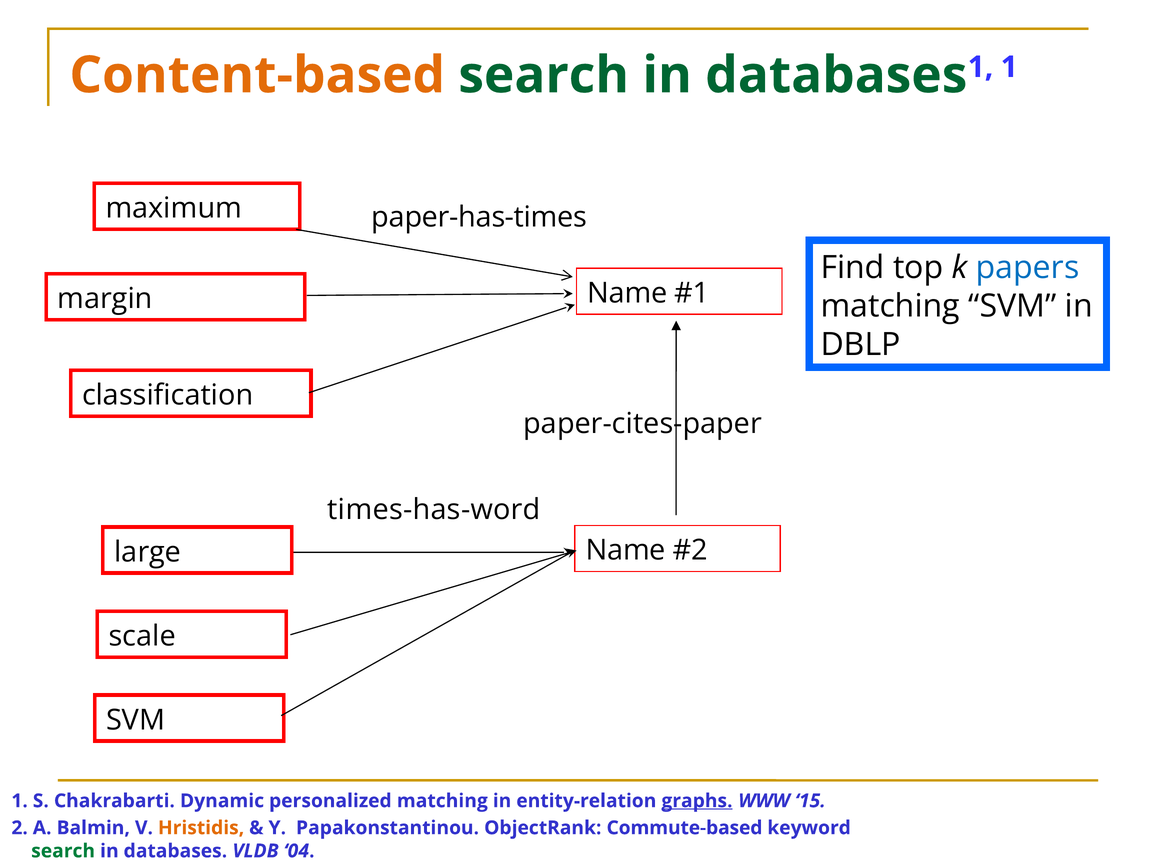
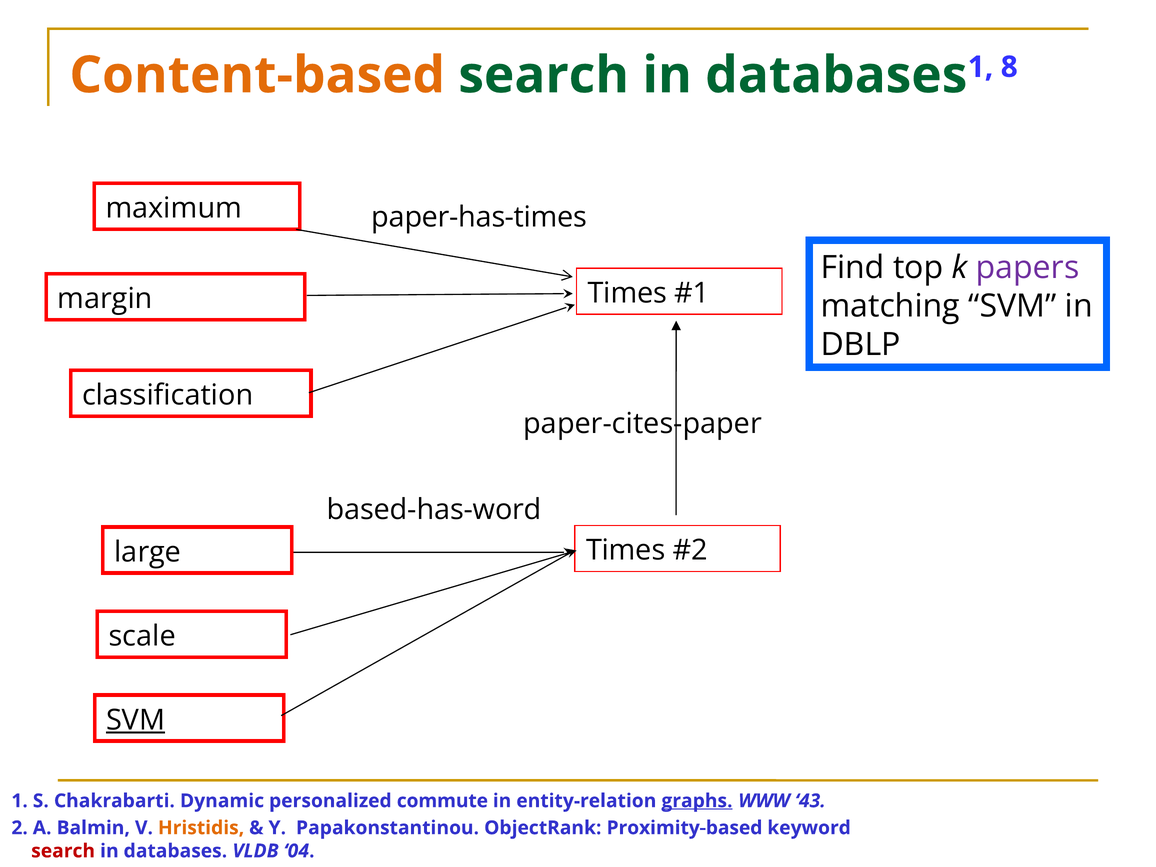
databases1 1: 1 -> 8
papers colour: blue -> purple
Name at (627, 293): Name -> Times
times-has-word: times-has-word -> based-has-word
Name at (626, 550): Name -> Times
SVM at (136, 720) underline: none -> present
personalized matching: matching -> commute
15: 15 -> 43
Commute-based: Commute-based -> Proximity-based
search at (63, 851) colour: green -> red
